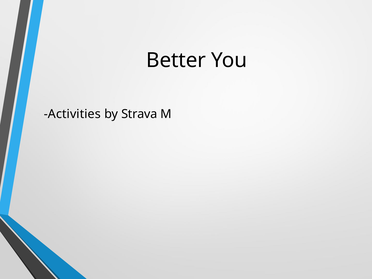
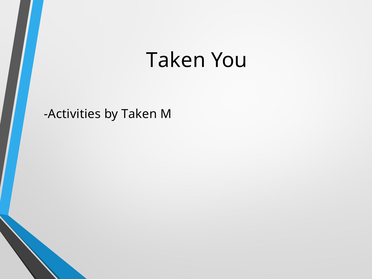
Better at (176, 60): Better -> Taken
by Strava: Strava -> Taken
